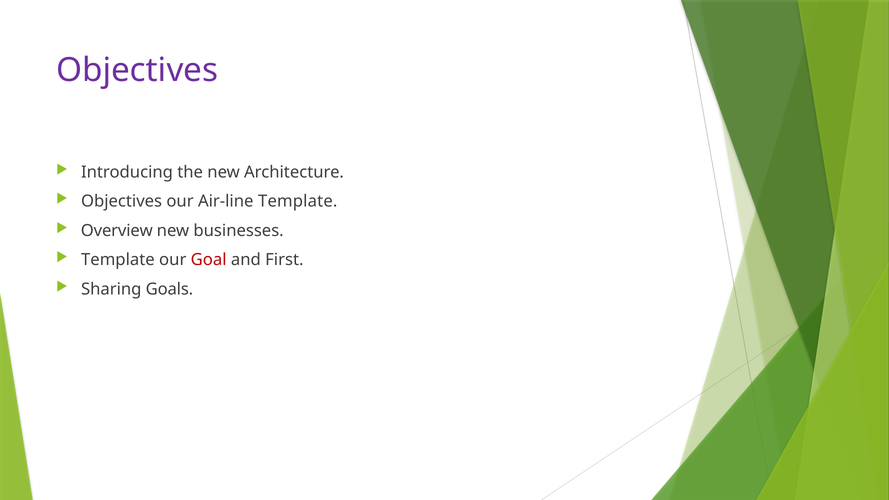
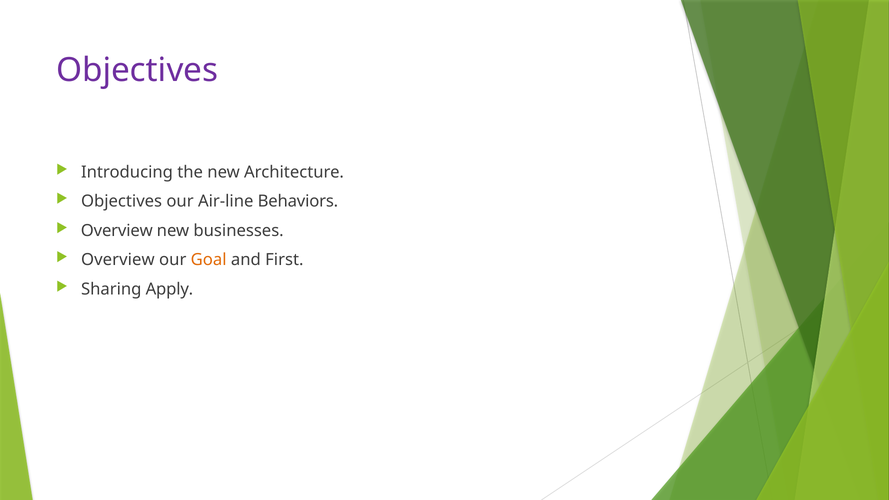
Air-line Template: Template -> Behaviors
Template at (118, 260): Template -> Overview
Goal colour: red -> orange
Goals: Goals -> Apply
